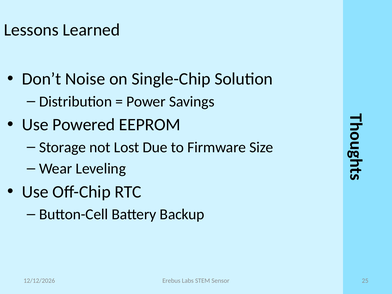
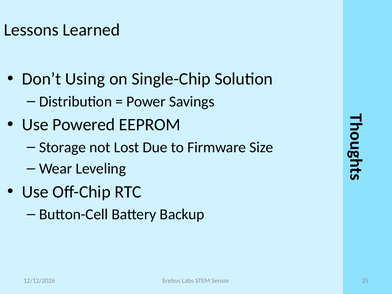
Noise: Noise -> Using
